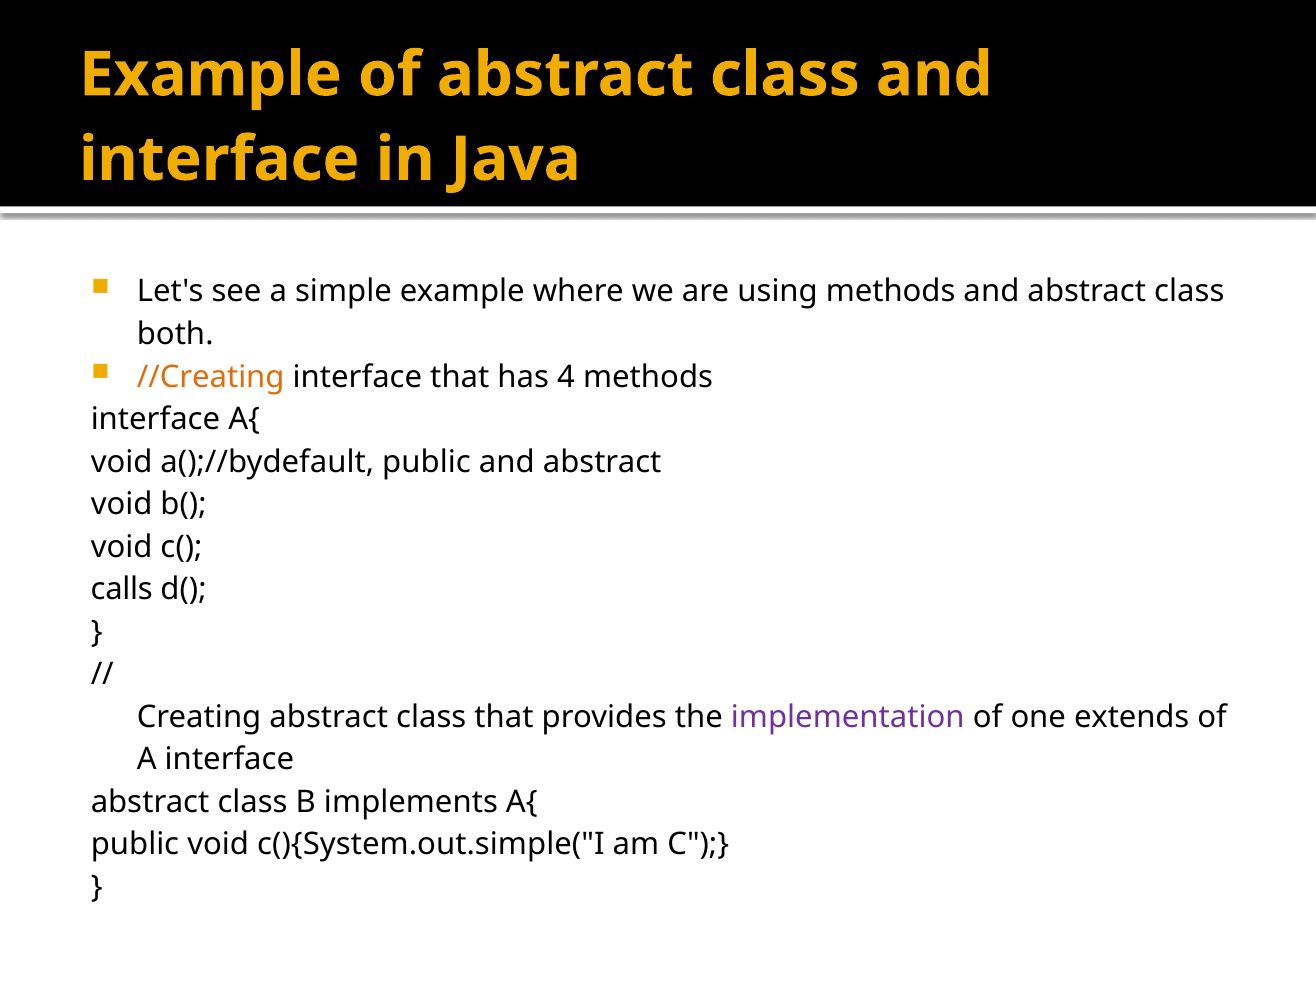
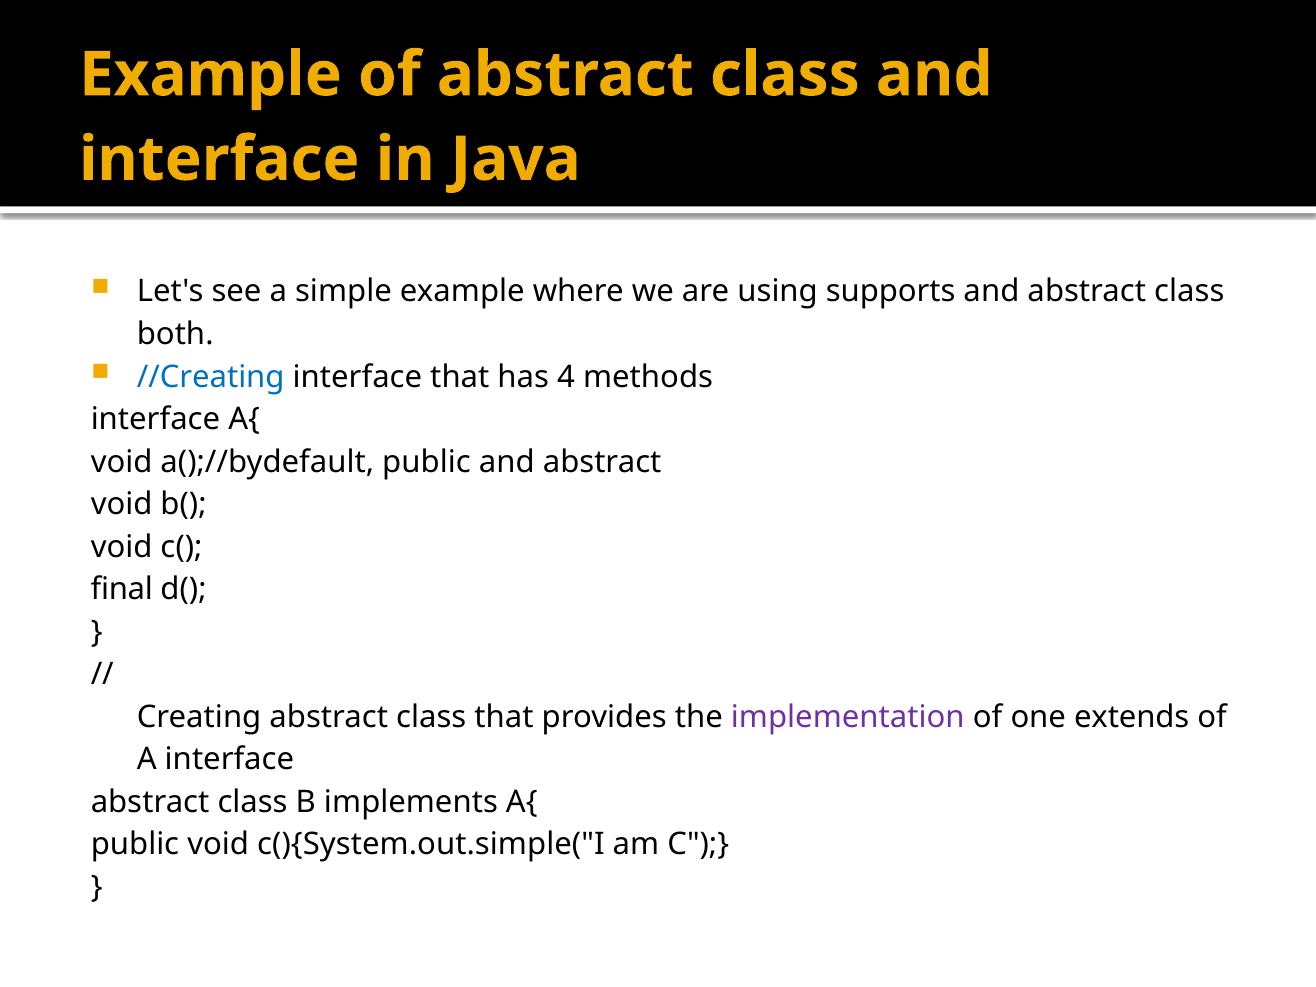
using methods: methods -> supports
//Creating colour: orange -> blue
calls: calls -> final
